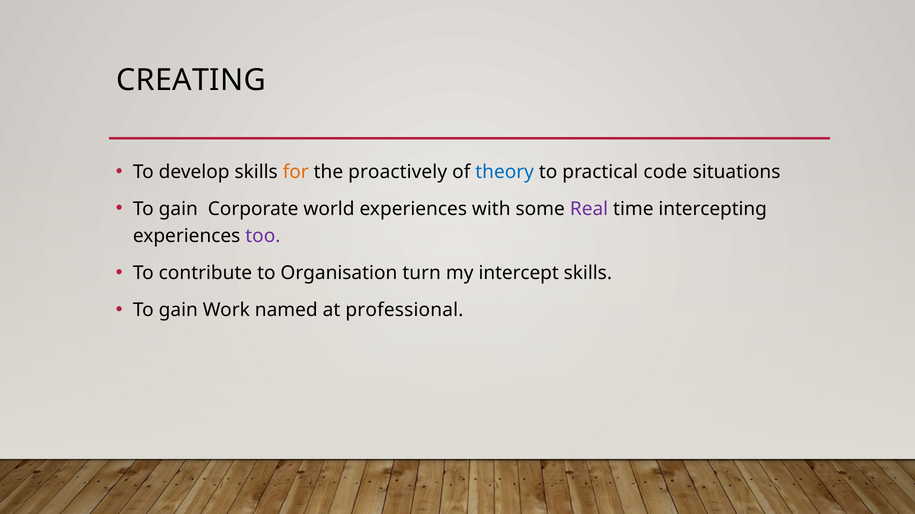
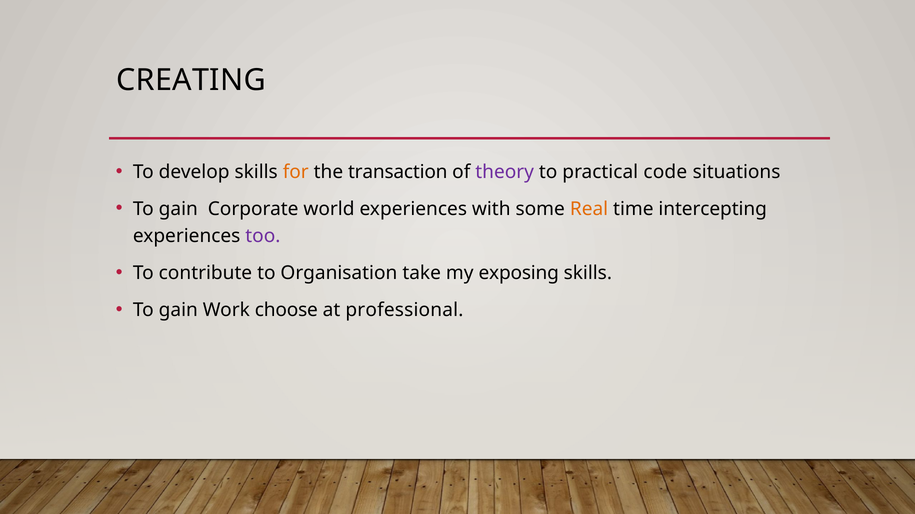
proactively: proactively -> transaction
theory colour: blue -> purple
Real colour: purple -> orange
turn: turn -> take
intercept: intercept -> exposing
named: named -> choose
